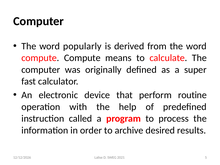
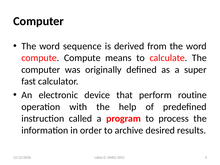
popularly: popularly -> sequence
